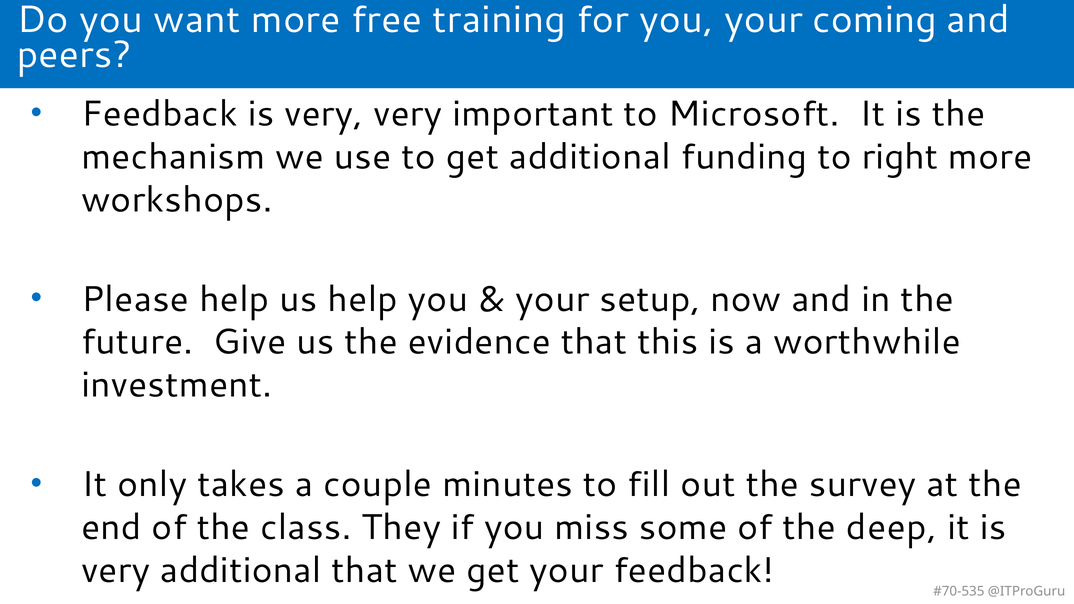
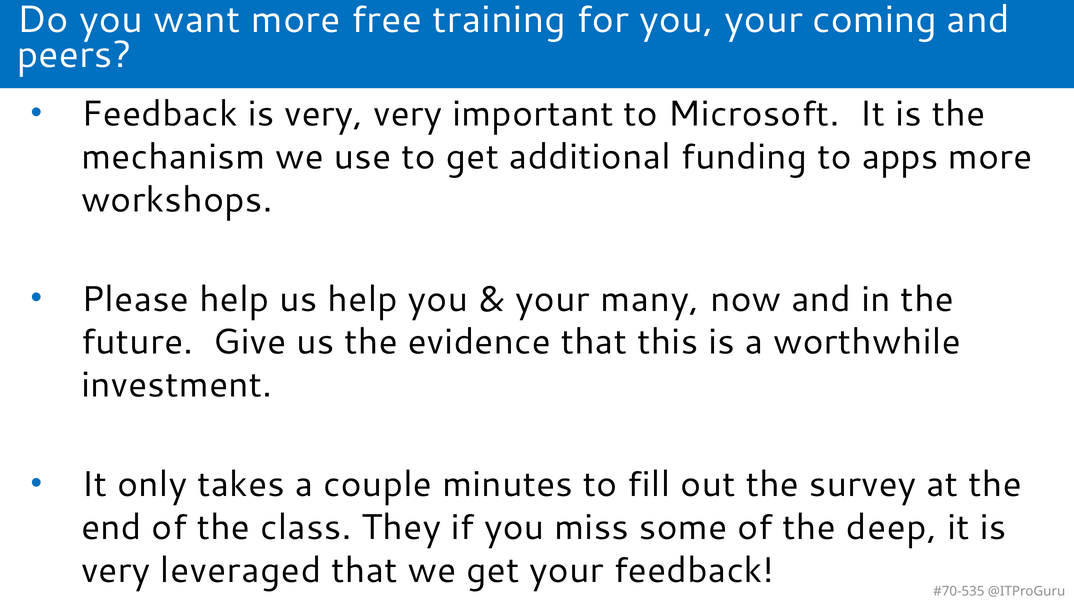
right: right -> apps
setup: setup -> many
very additional: additional -> leveraged
